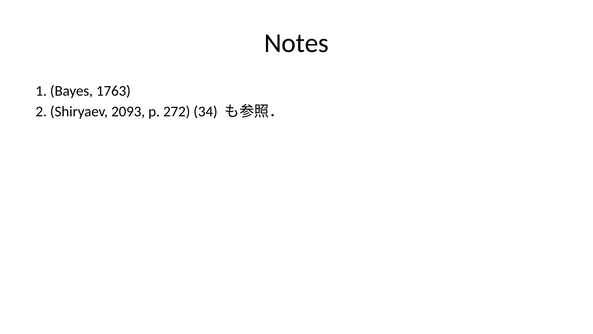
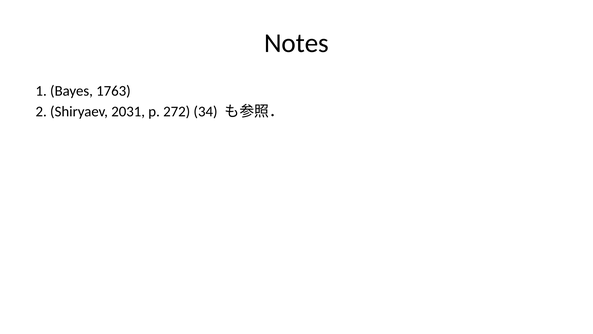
2093: 2093 -> 2031
